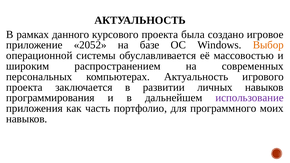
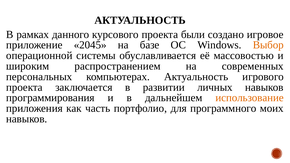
была: была -> были
2052: 2052 -> 2045
использование colour: purple -> orange
